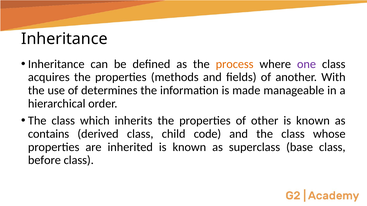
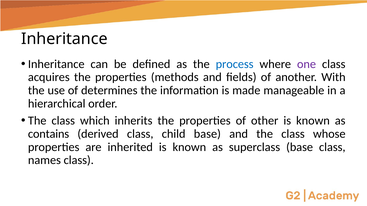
process colour: orange -> blue
child code: code -> base
before: before -> names
